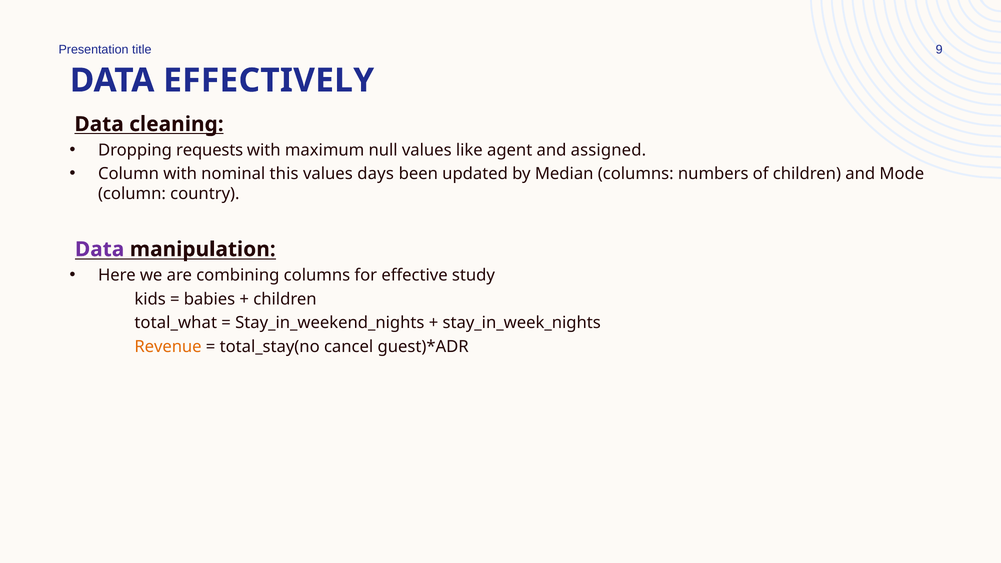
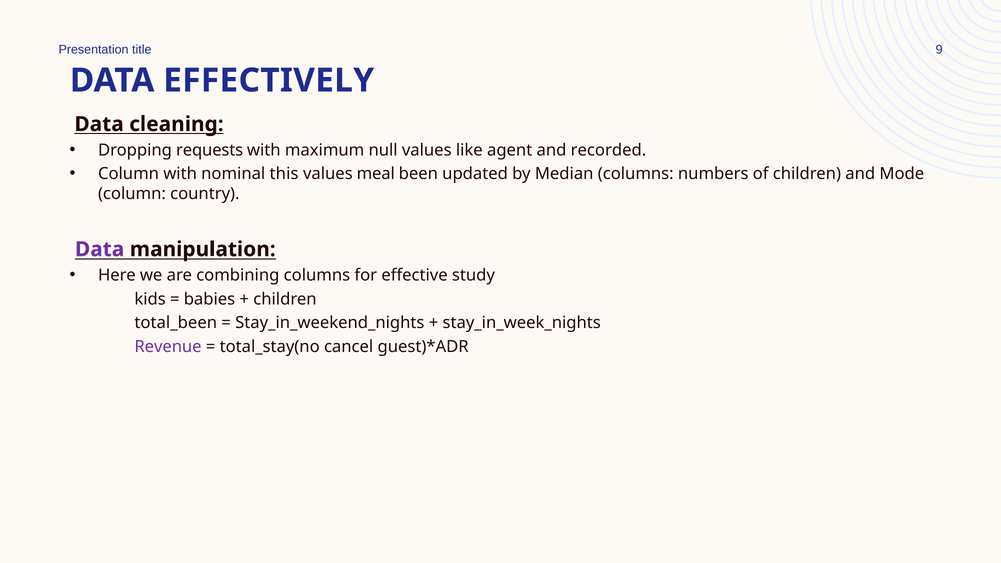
assigned: assigned -> recorded
days: days -> meal
total_what: total_what -> total_been
Revenue colour: orange -> purple
